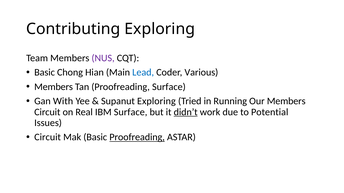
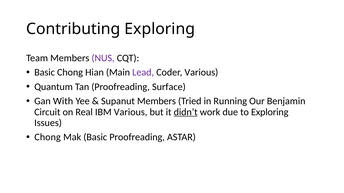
Lead colour: blue -> purple
Members at (54, 87): Members -> Quantum
Supanut Exploring: Exploring -> Members
Our Members: Members -> Benjamin
IBM Surface: Surface -> Various
to Potential: Potential -> Exploring
Circuit at (48, 138): Circuit -> Chong
Proofreading at (137, 138) underline: present -> none
